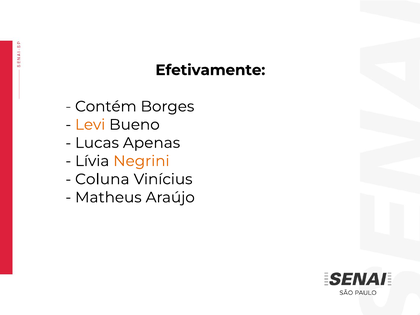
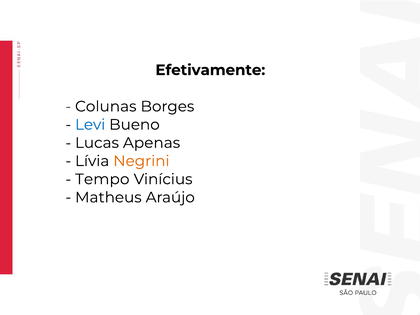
Contém: Contém -> Colunas
Levi colour: orange -> blue
Coluna: Coluna -> Tempo
